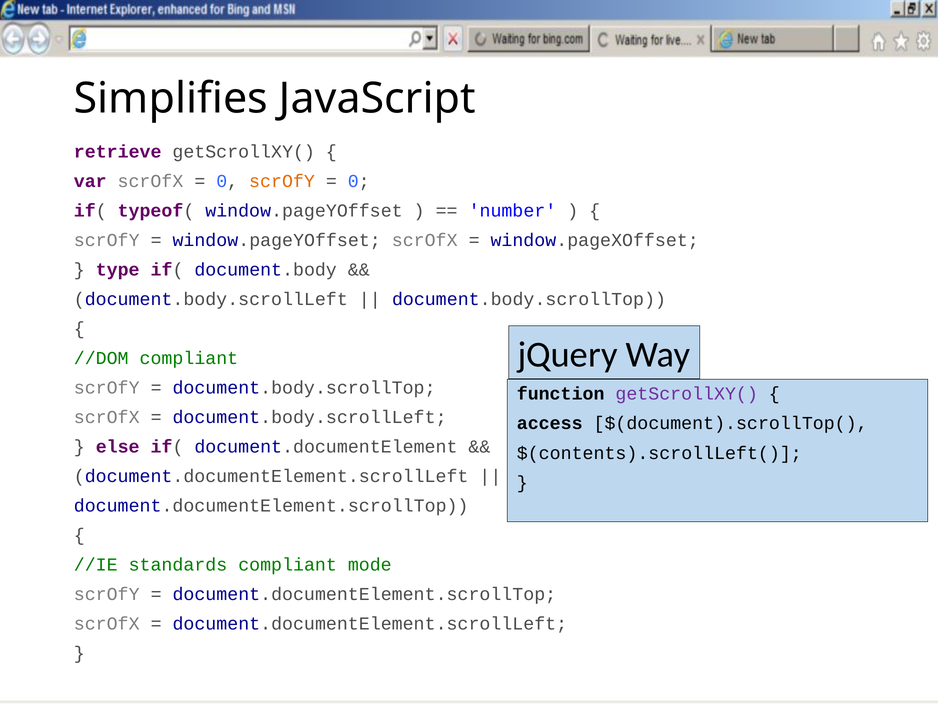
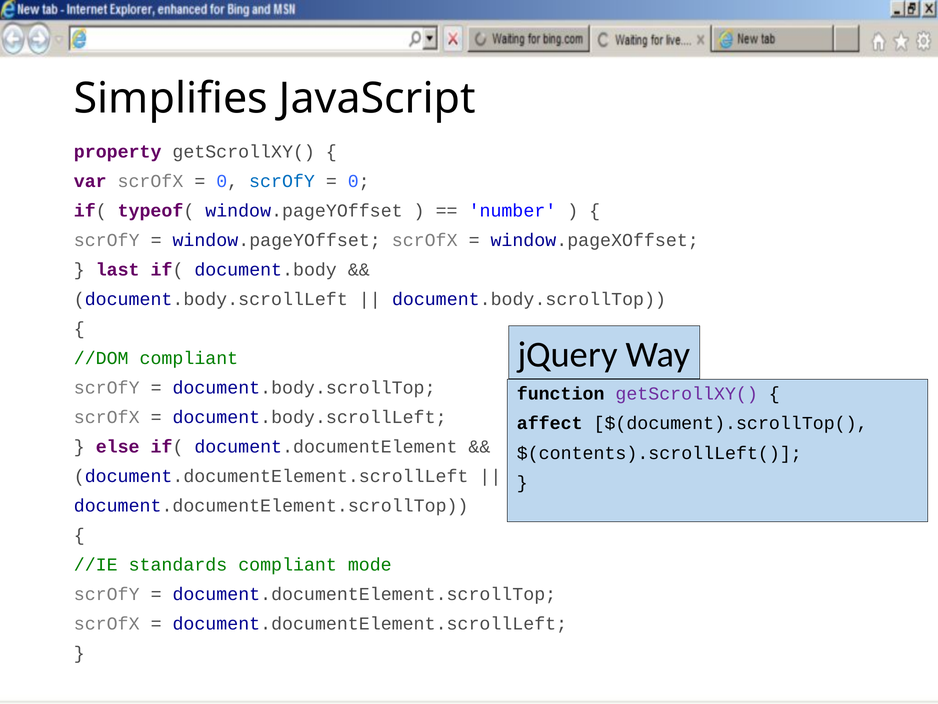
retrieve: retrieve -> property
scrOfY at (282, 181) colour: orange -> blue
type: type -> last
access: access -> affect
